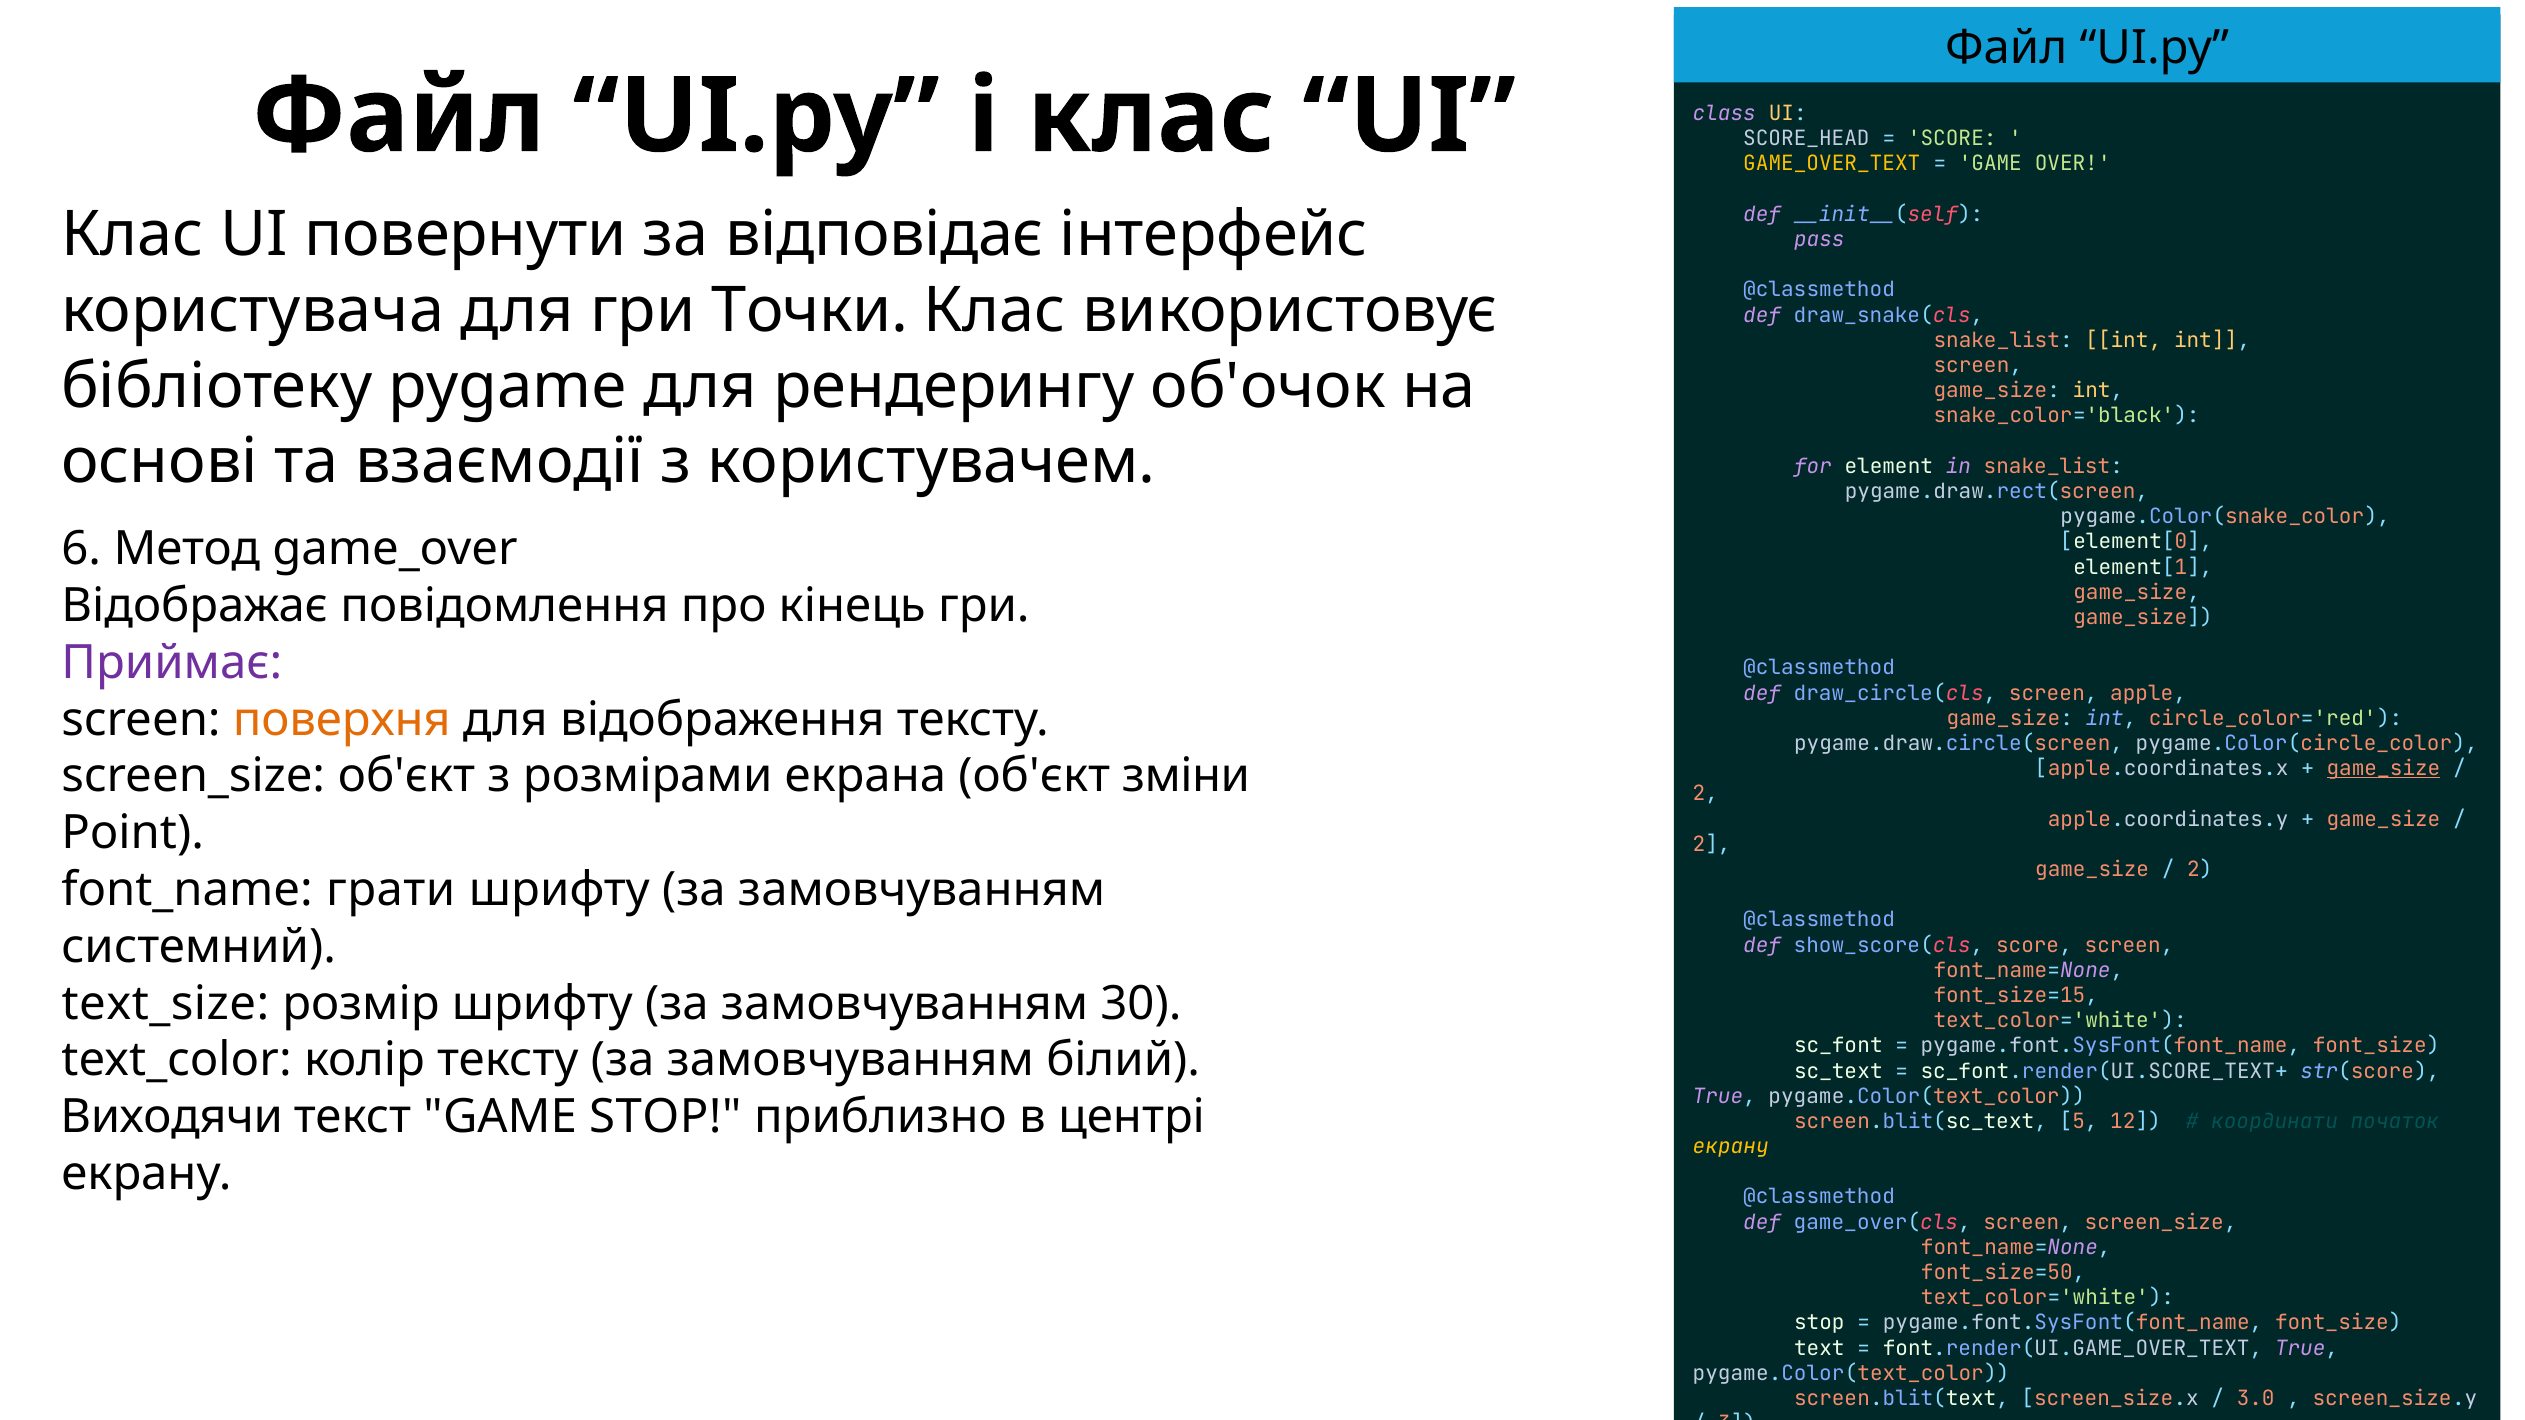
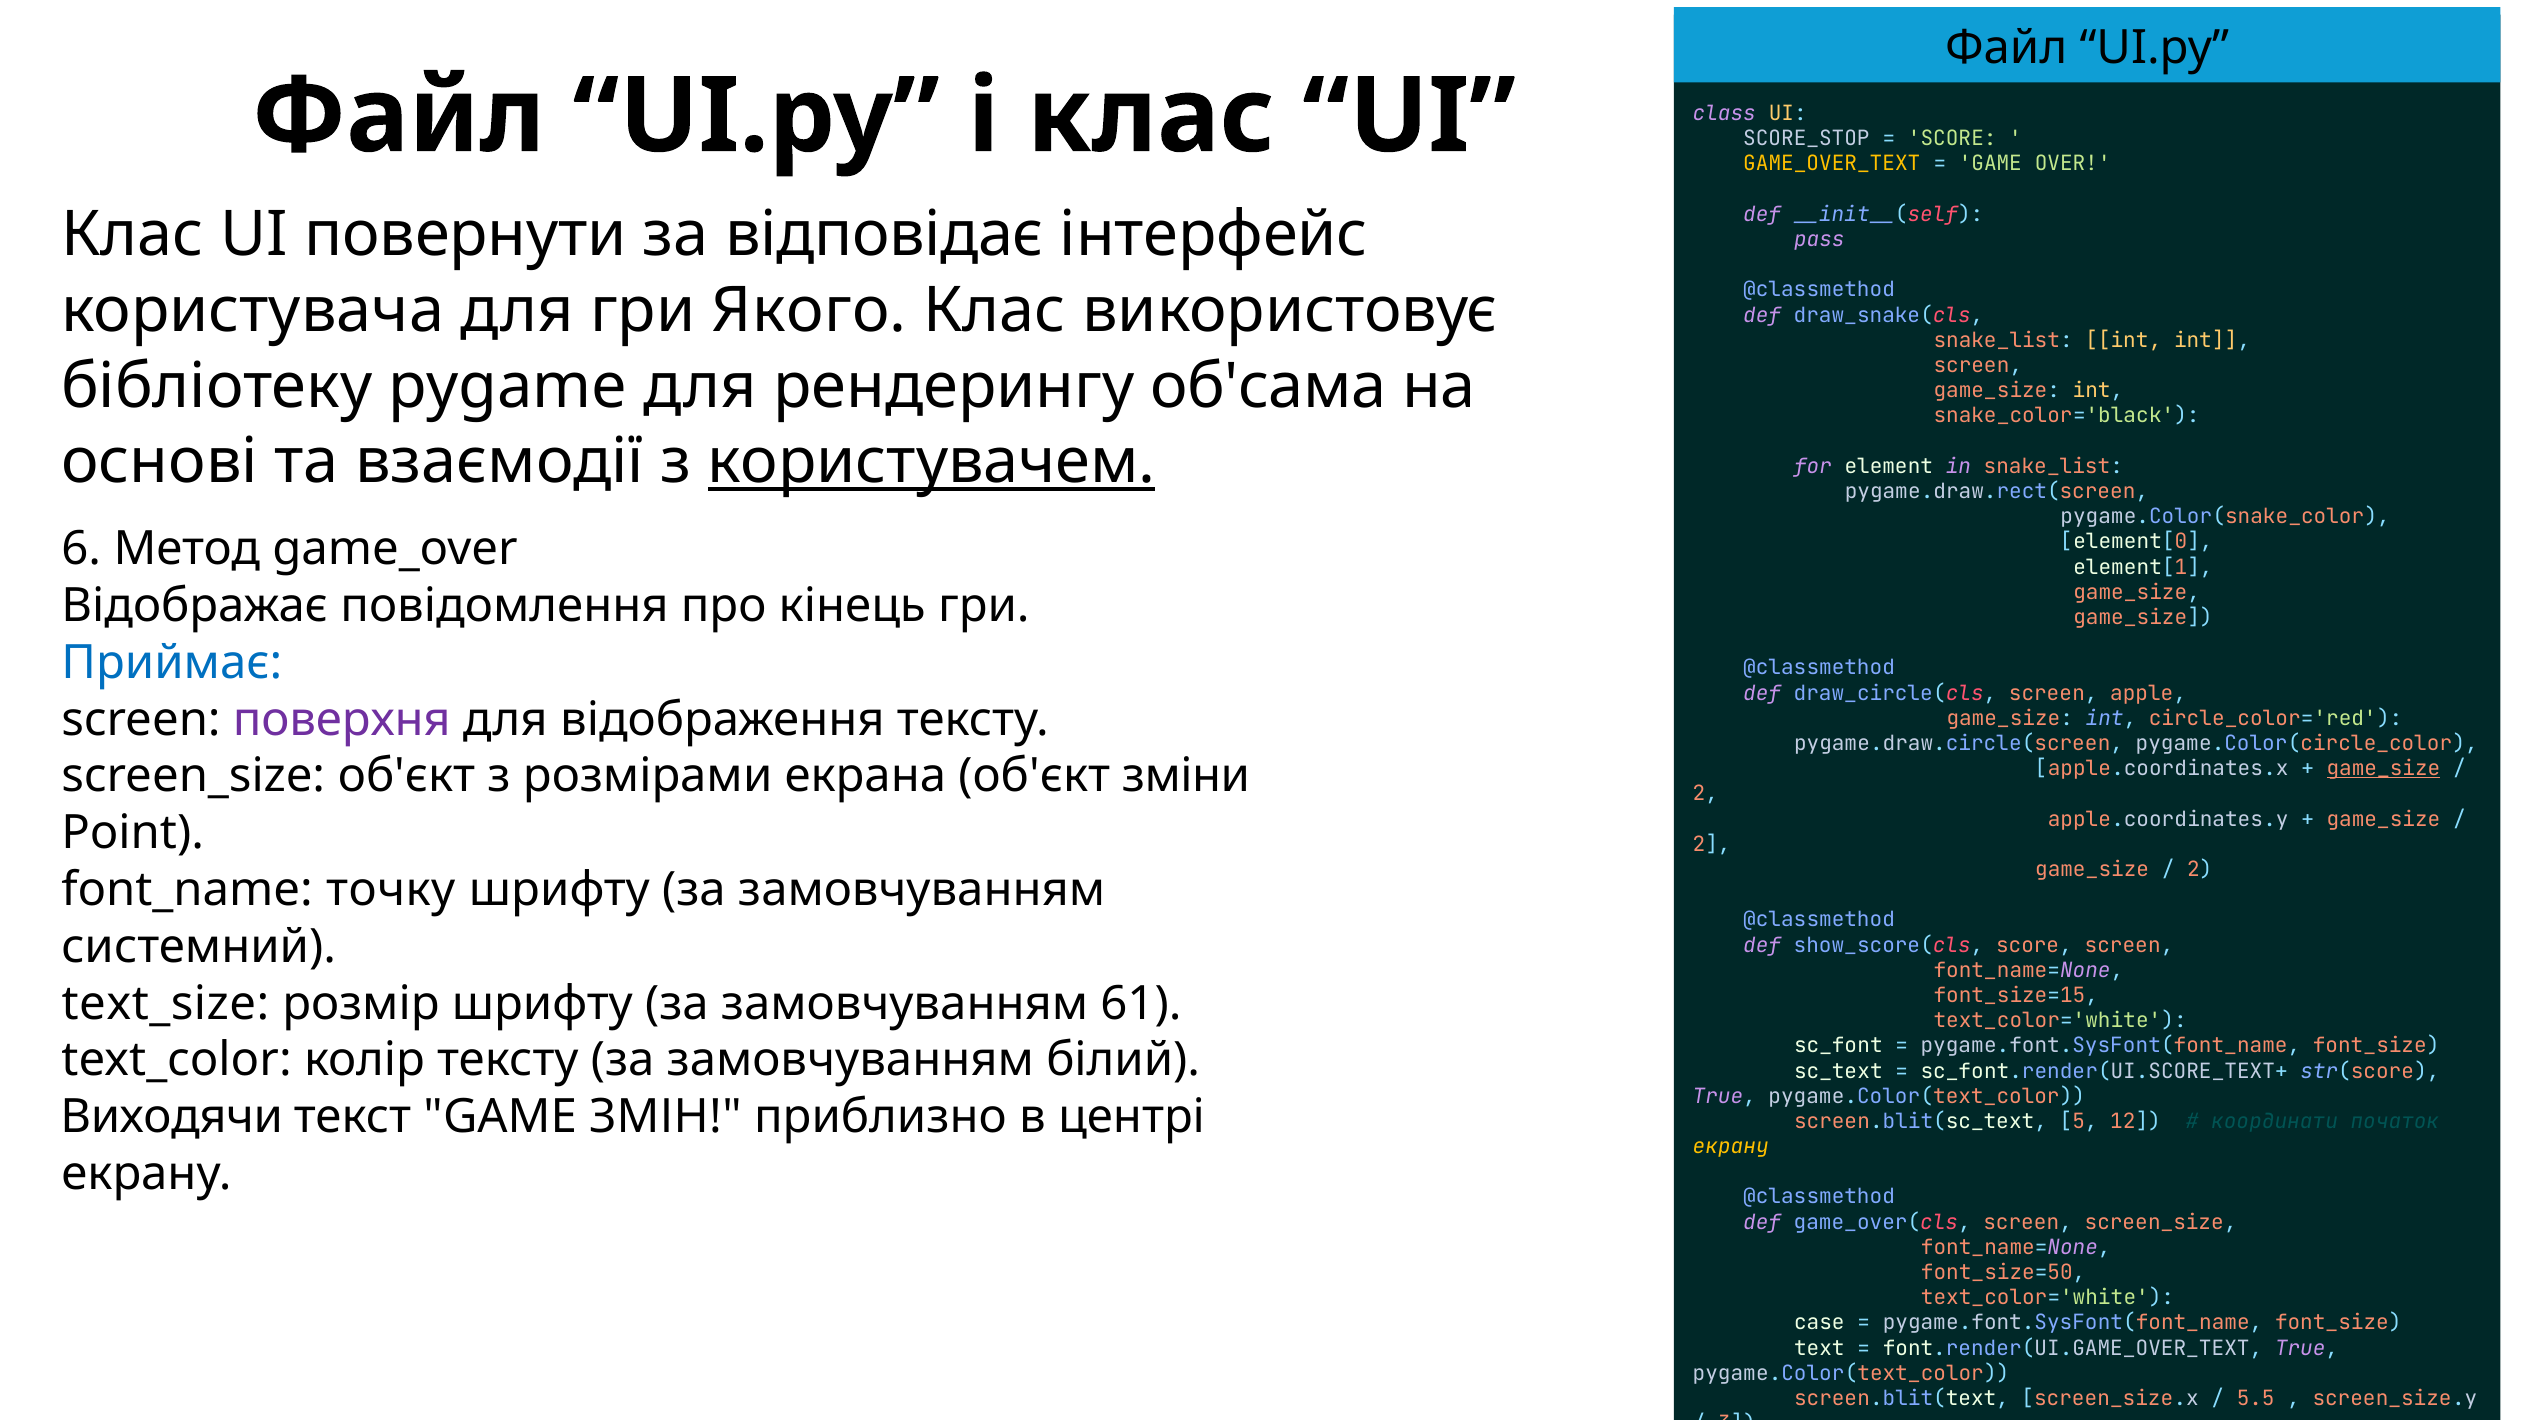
SCORE_HEAD: SCORE_HEAD -> SCORE_STOP
Точки: Точки -> Якого
об'очок: об'очок -> об'сама
користувачем underline: none -> present
Приймає colour: purple -> blue
поверхня colour: orange -> purple
грати: грати -> точку
30: 30 -> 61
GAME STOP: STOP -> ЗМІН
stop at (1819, 1323): stop -> case
3.0: 3.0 -> 5.5
